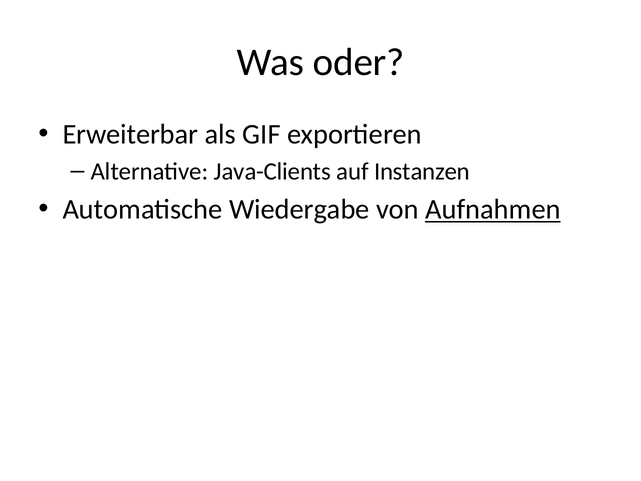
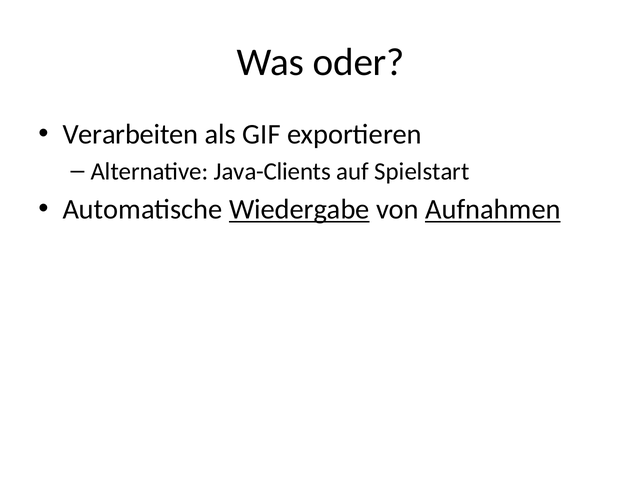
Erweiterbar: Erweiterbar -> Verarbeiten
Instanzen: Instanzen -> Spielstart
Wiedergabe underline: none -> present
